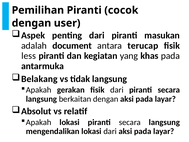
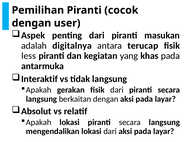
document: document -> digitalnya
Belakang: Belakang -> Interaktif
